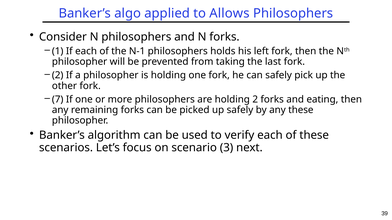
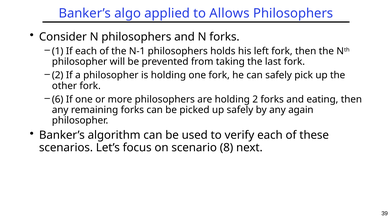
7: 7 -> 6
any these: these -> again
3: 3 -> 8
